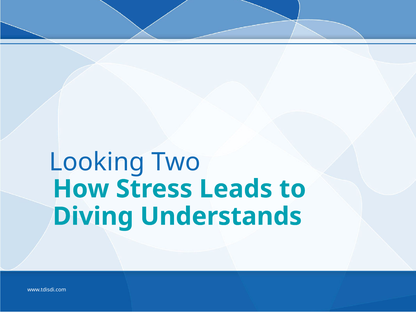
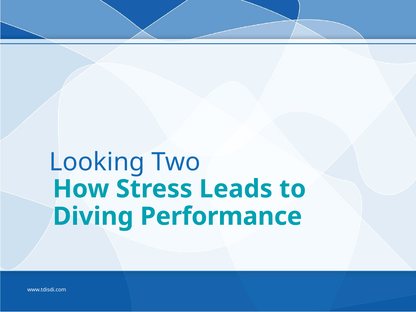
Understands: Understands -> Performance
